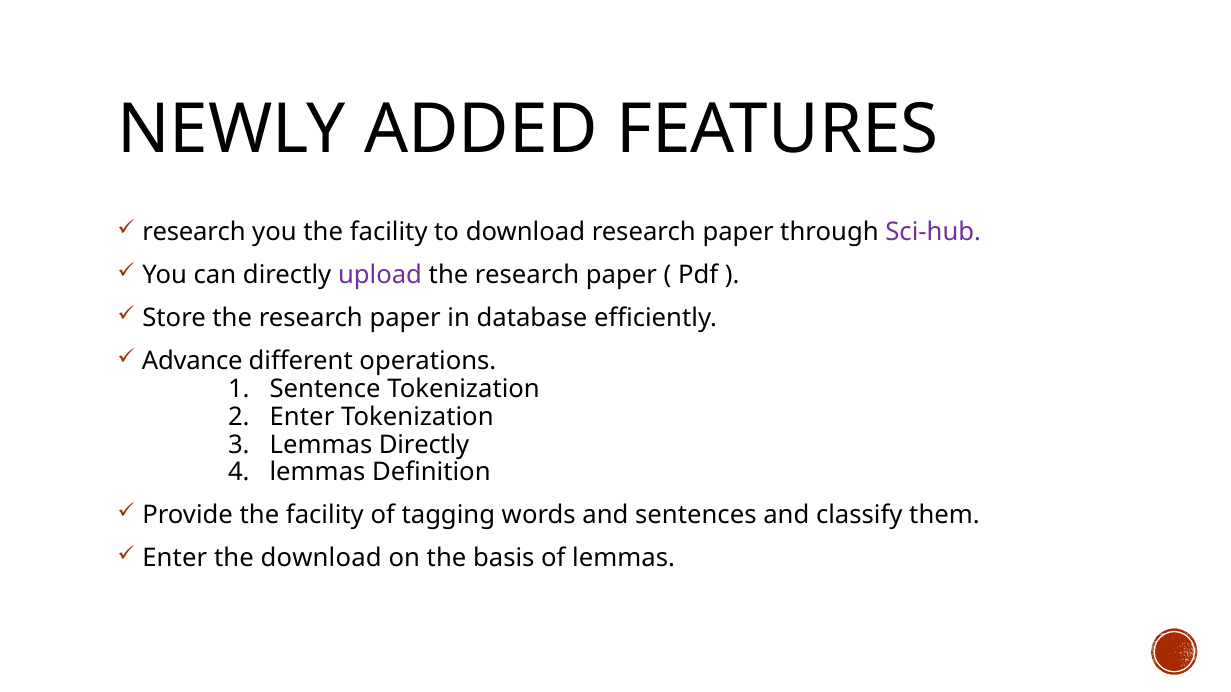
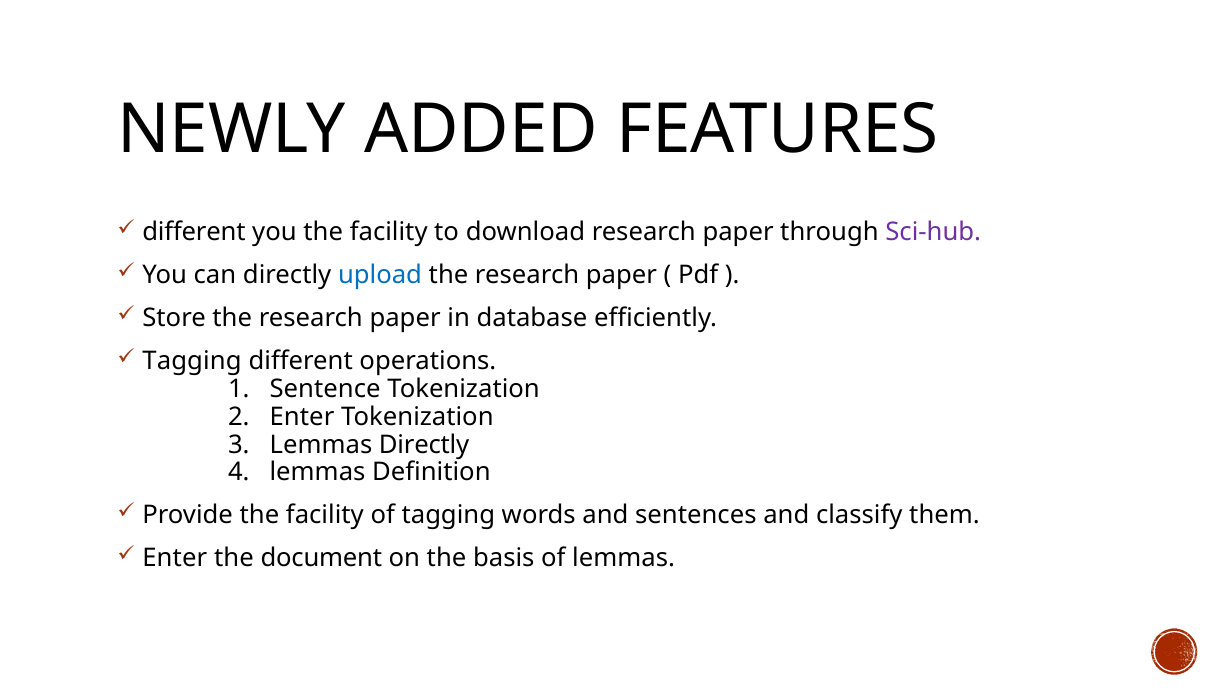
research at (194, 233): research -> different
upload colour: purple -> blue
Advance at (192, 362): Advance -> Tagging
the download: download -> document
